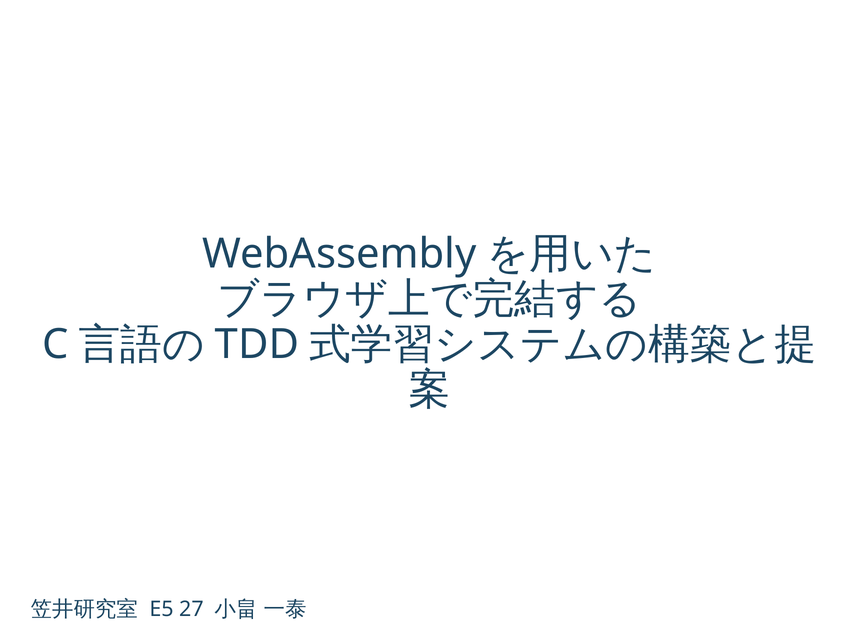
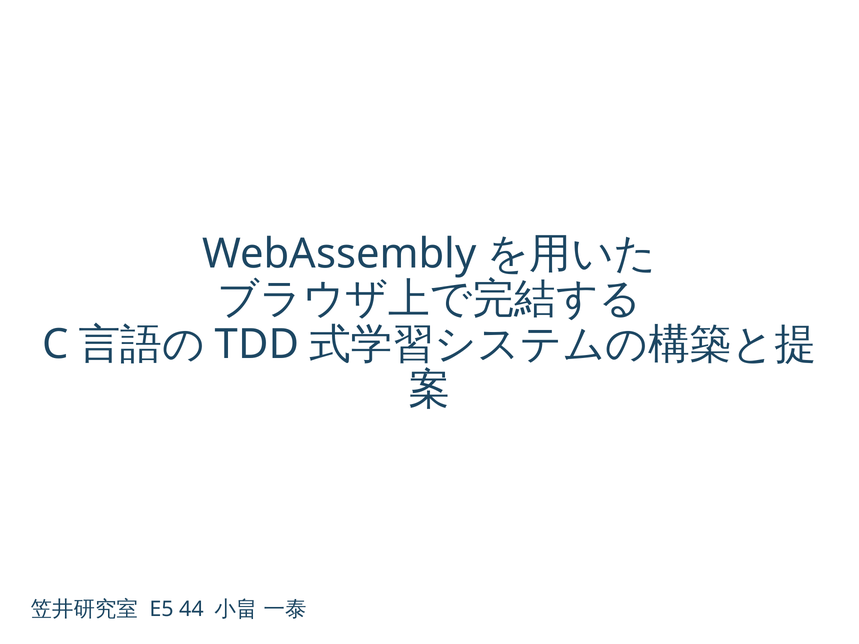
27: 27 -> 44
